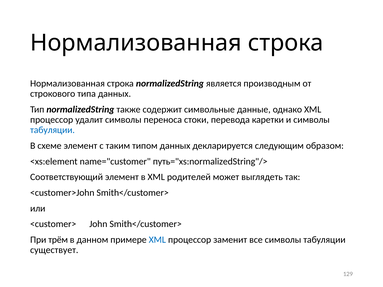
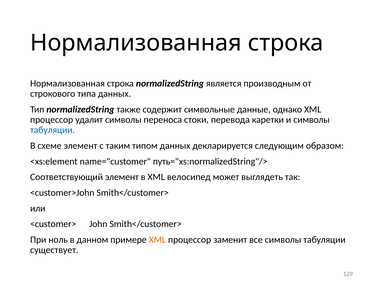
родителей: родителей -> велосипед
трём: трём -> ноль
XML at (157, 240) colour: blue -> orange
